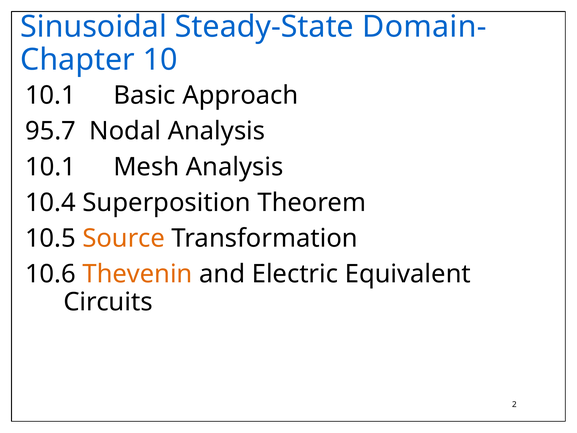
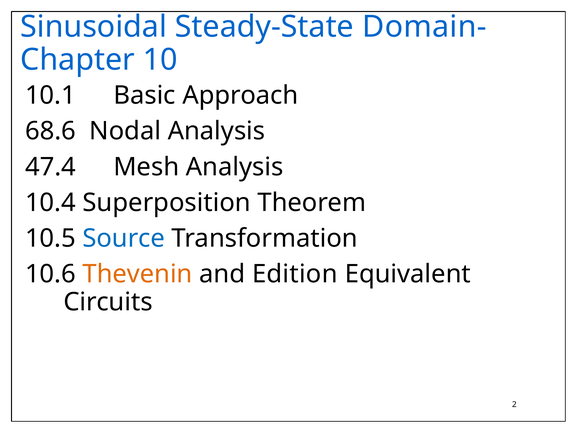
95.7: 95.7 -> 68.6
10.1 at (50, 167): 10.1 -> 47.4
Source colour: orange -> blue
Electric: Electric -> Edition
